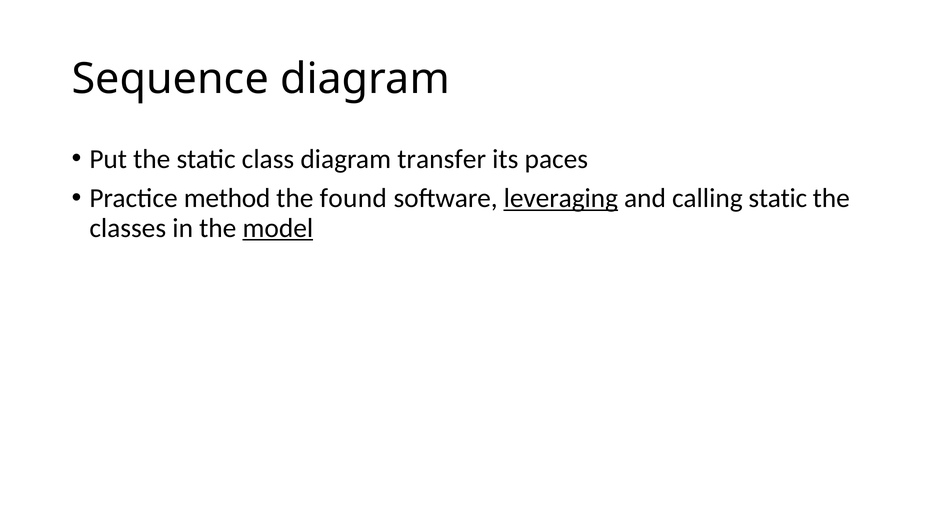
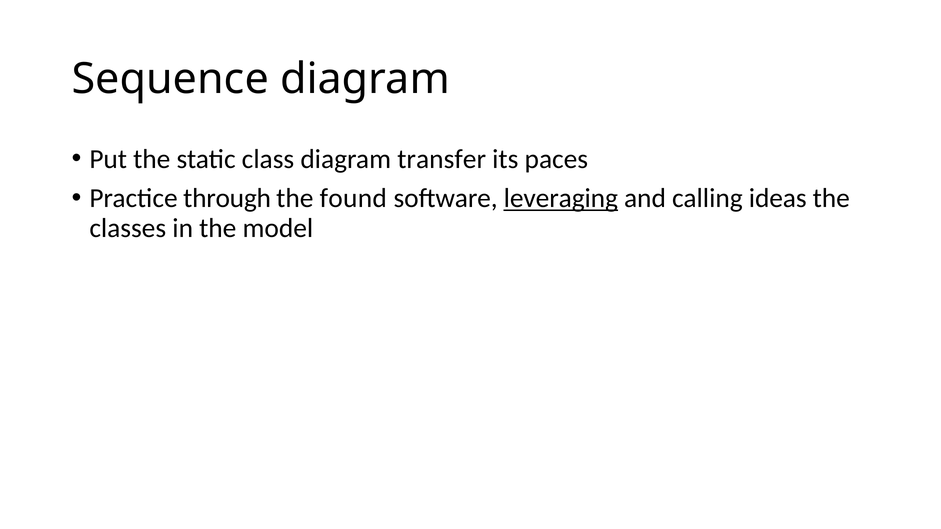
method: method -> through
calling static: static -> ideas
model underline: present -> none
